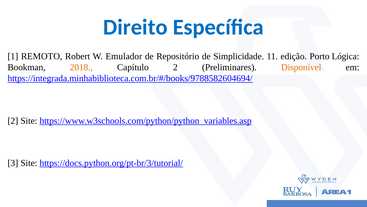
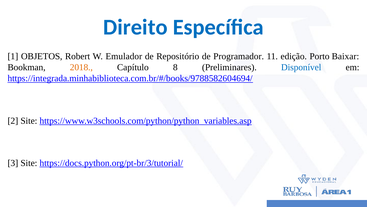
REMOTO: REMOTO -> OBJETOS
Simplicidade: Simplicidade -> Programador
Lógica: Lógica -> Baixar
Capítulo 2: 2 -> 8
Disponível colour: orange -> blue
